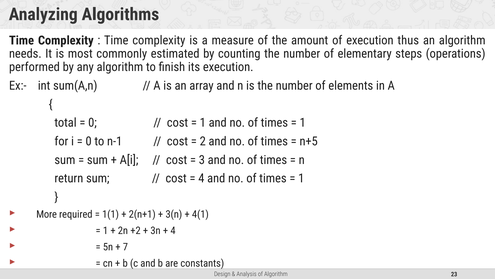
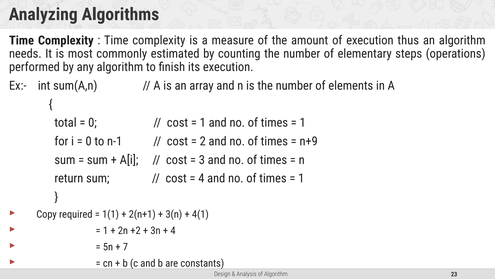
n+5: n+5 -> n+9
More: More -> Copy
